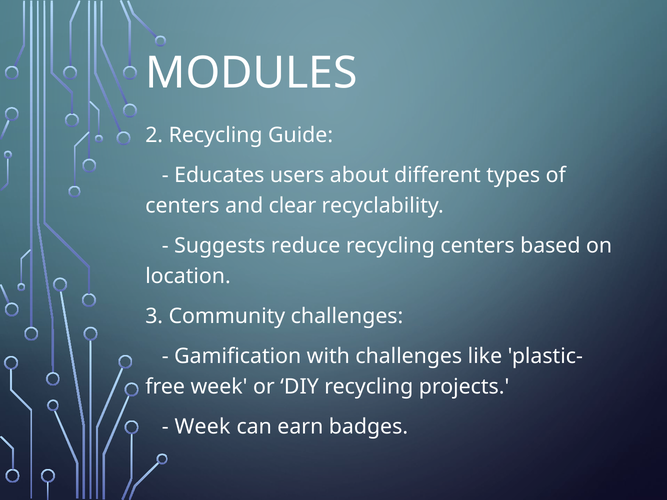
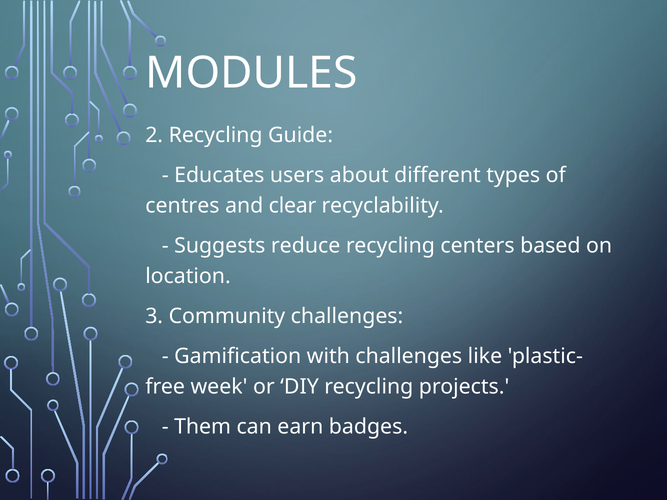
centers at (182, 206): centers -> centres
Week at (202, 427): Week -> Them
